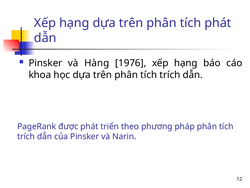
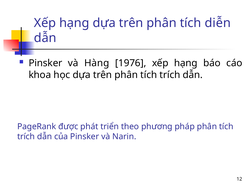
tích phát: phát -> diễn
